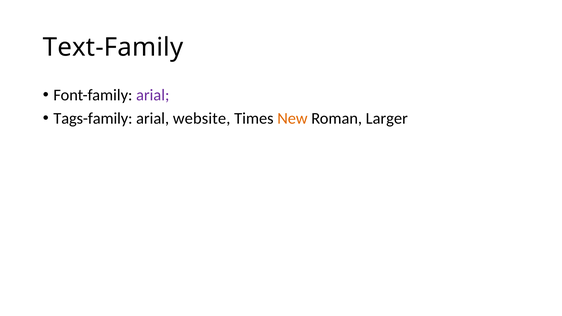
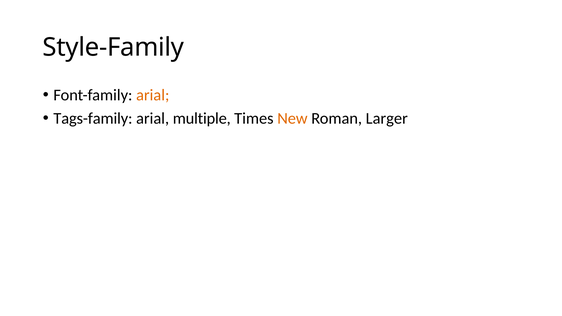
Text-Family: Text-Family -> Style-Family
arial at (153, 95) colour: purple -> orange
website: website -> multiple
